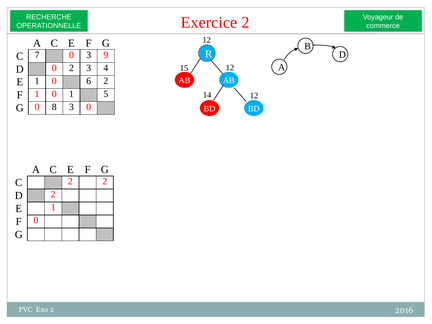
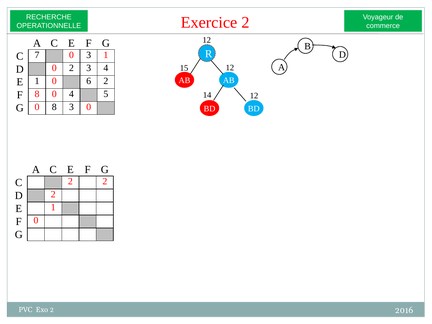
3 9: 9 -> 1
F 1: 1 -> 8
0 1: 1 -> 4
